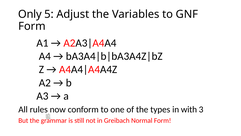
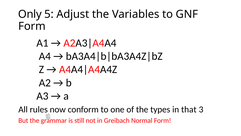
with: with -> that
